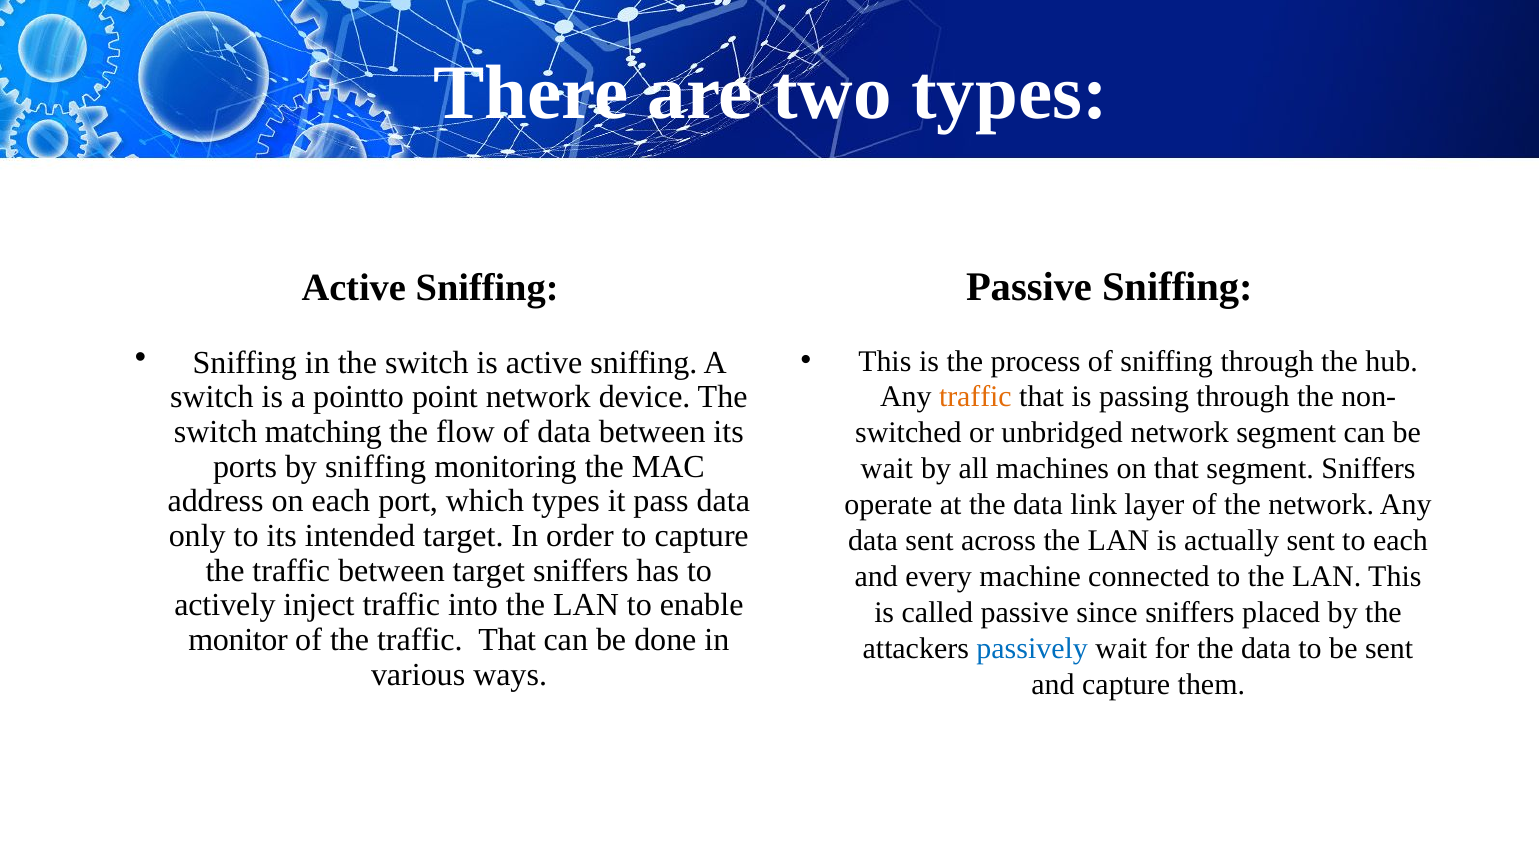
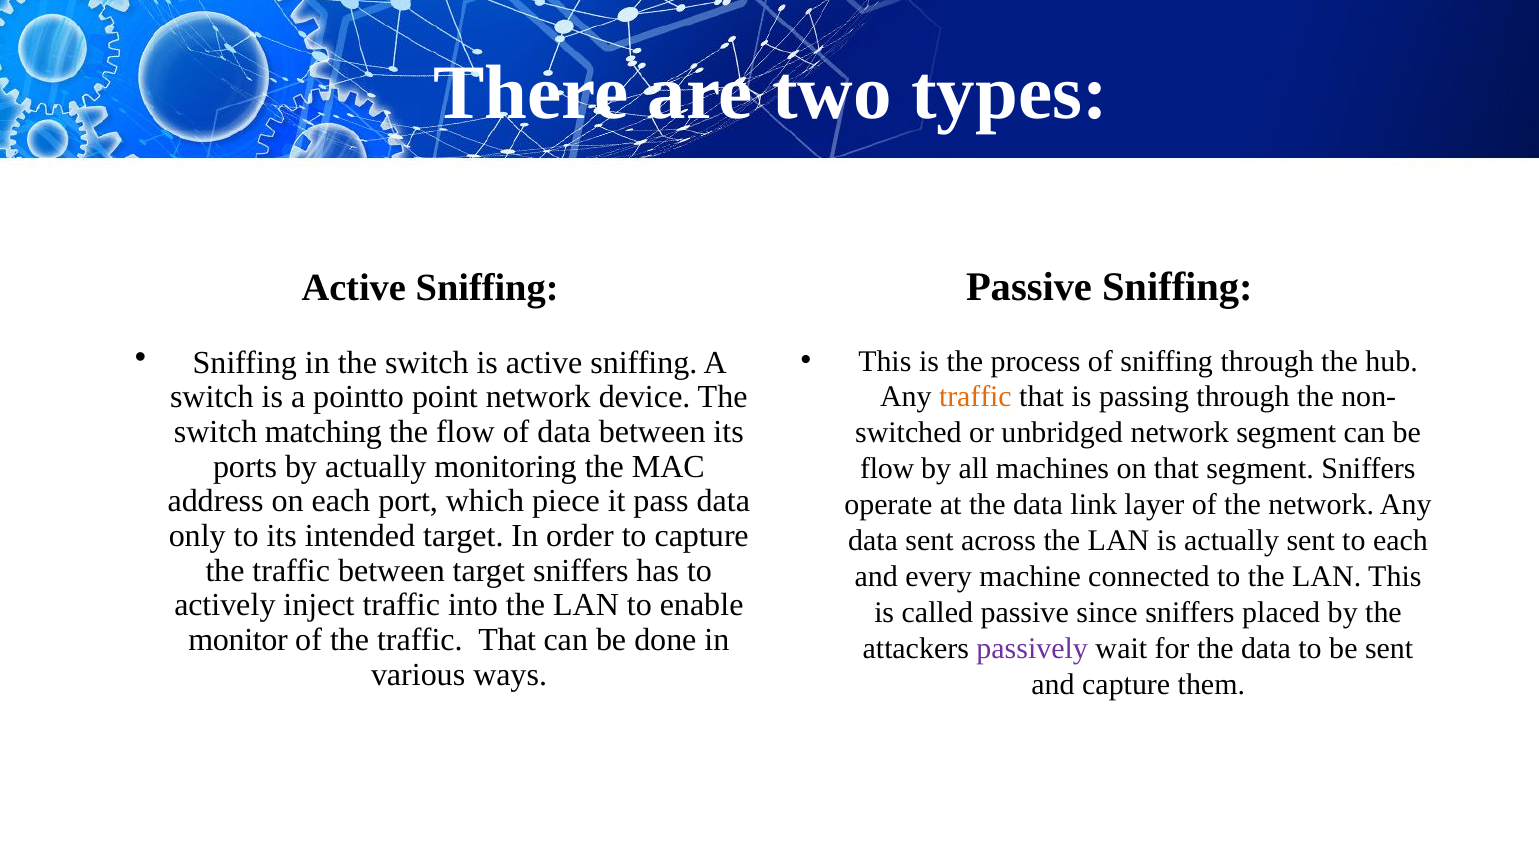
by sniffing: sniffing -> actually
wait at (887, 469): wait -> flow
which types: types -> piece
passively colour: blue -> purple
